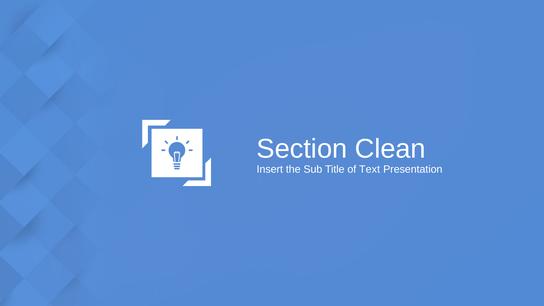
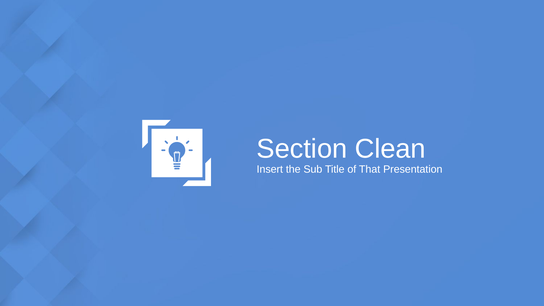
Text: Text -> That
